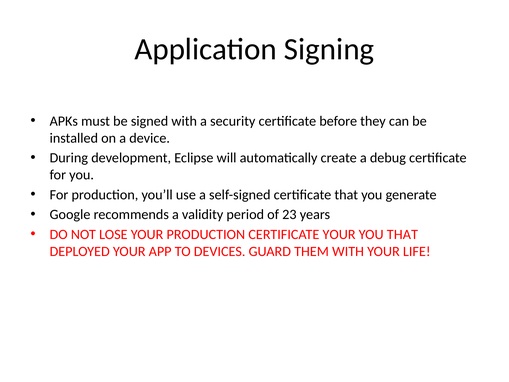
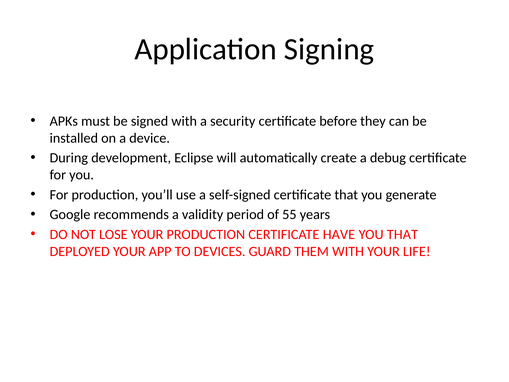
23: 23 -> 55
CERTIFICATE YOUR: YOUR -> HAVE
